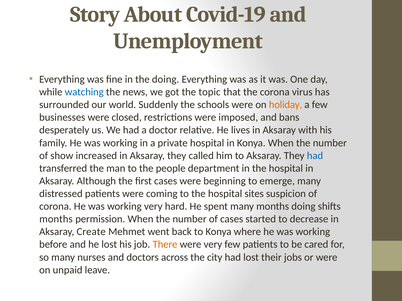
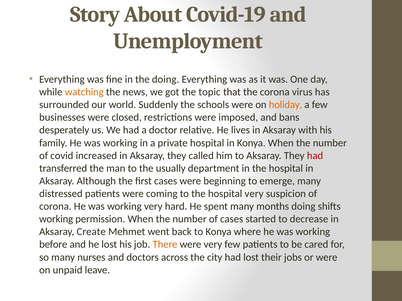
watching colour: blue -> orange
show: show -> covid
had at (315, 156) colour: blue -> red
people: people -> usually
hospital sites: sites -> very
months at (56, 219): months -> working
